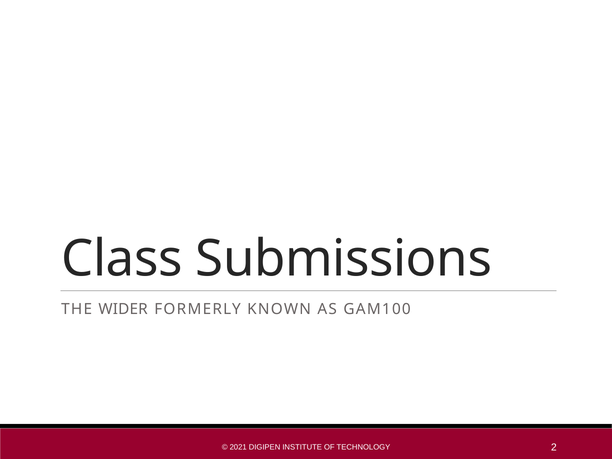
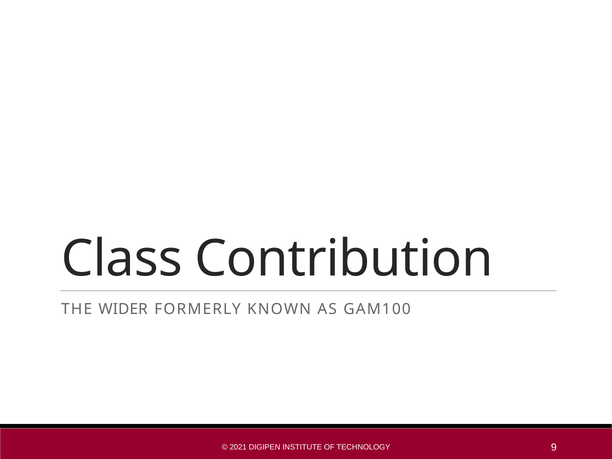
Submissions: Submissions -> Contribution
2: 2 -> 9
